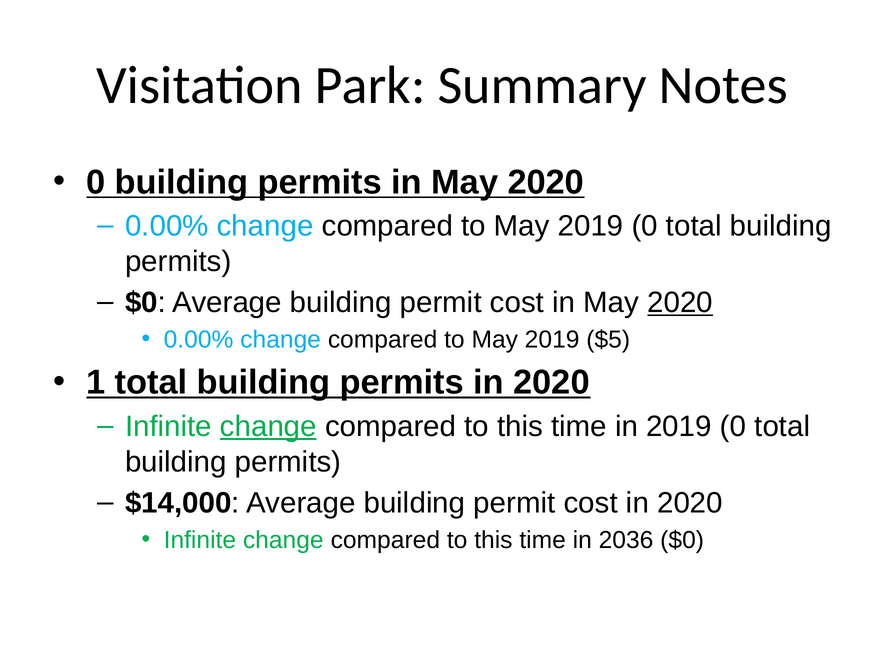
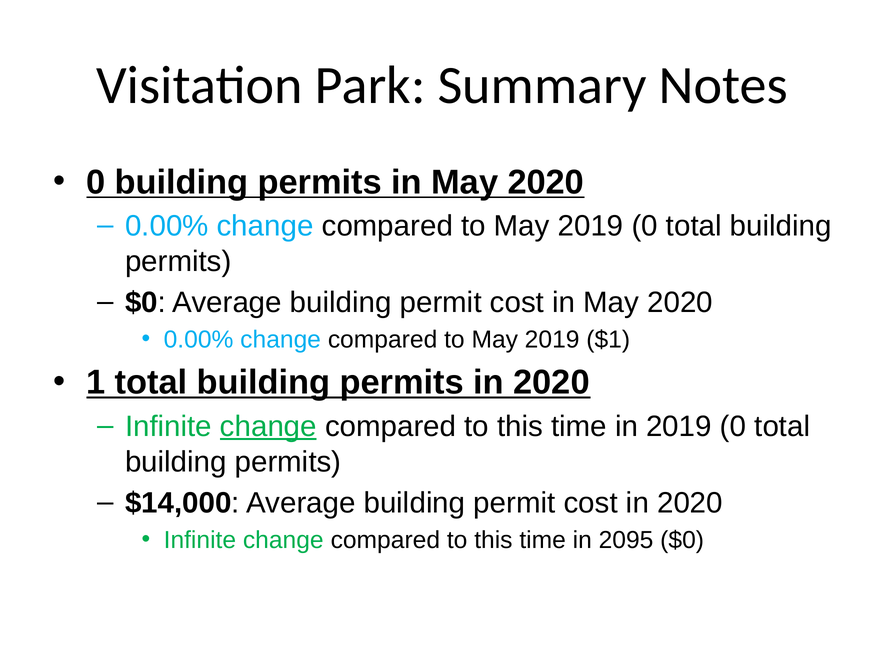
2020 at (680, 303) underline: present -> none
$5: $5 -> $1
2036: 2036 -> 2095
